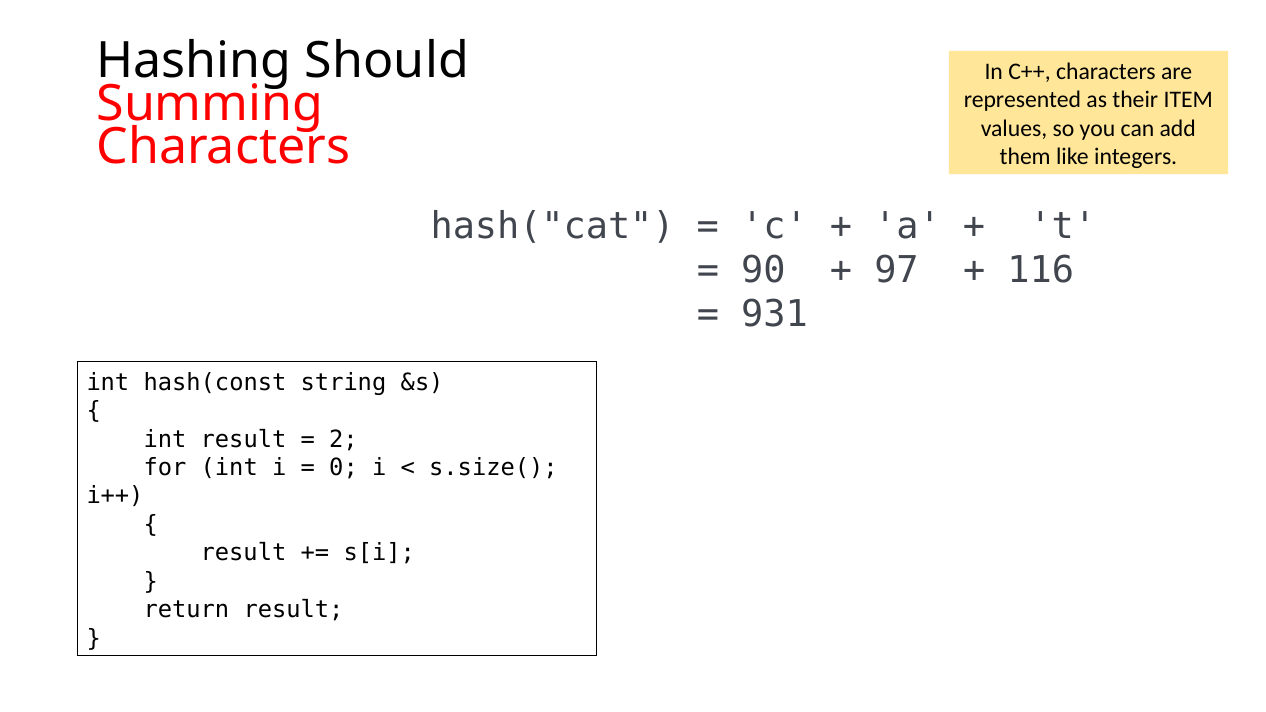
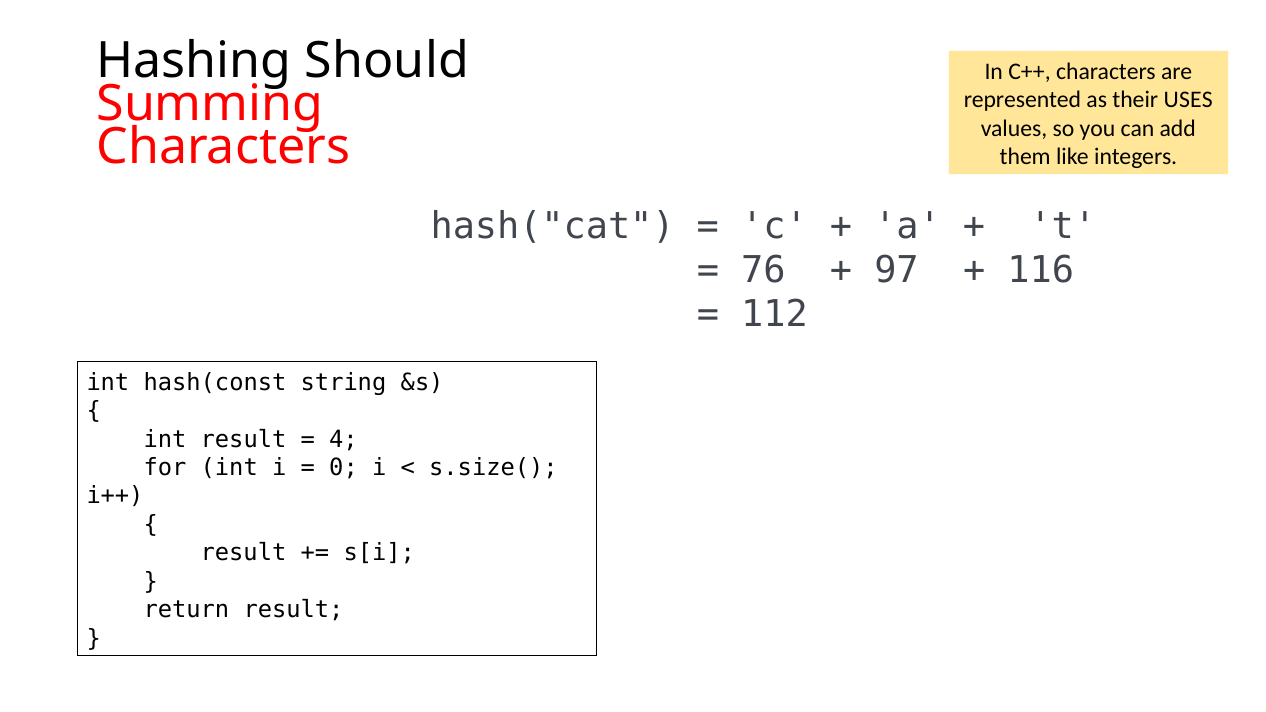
ITEM: ITEM -> USES
90: 90 -> 76
931: 931 -> 112
2: 2 -> 4
